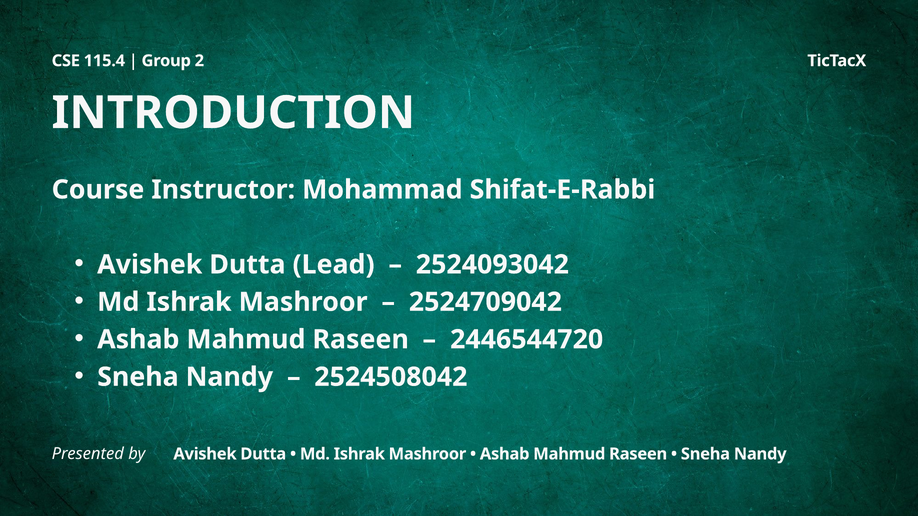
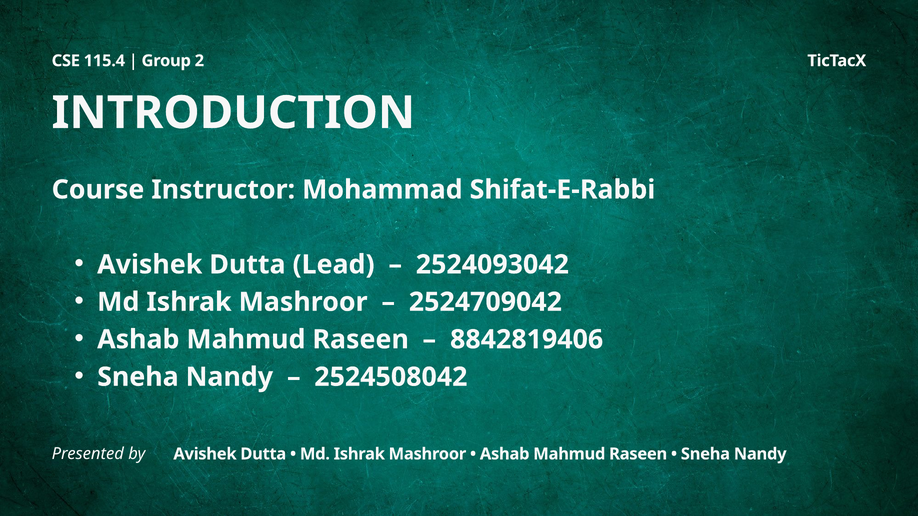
2446544720: 2446544720 -> 8842819406
